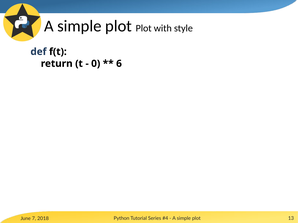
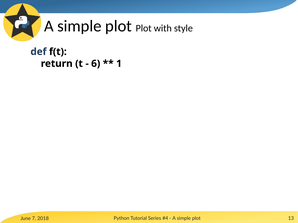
0: 0 -> 6
6: 6 -> 1
